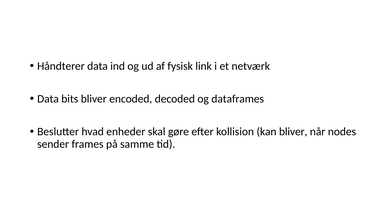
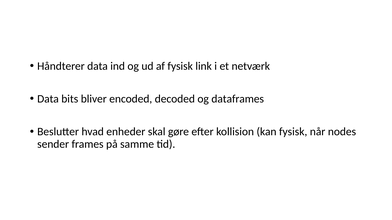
kan bliver: bliver -> fysisk
